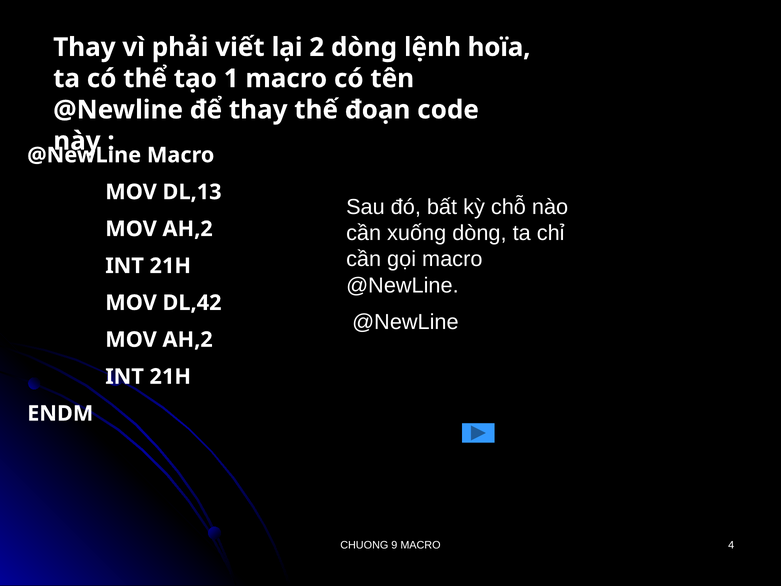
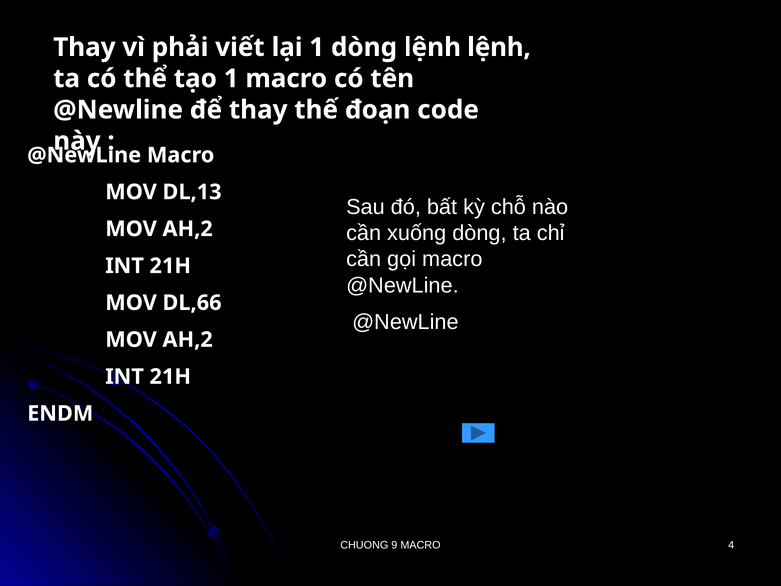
2 at (317, 47): 2 -> 1
lệnh hoïa: hoïa -> lệnh
DL,42: DL,42 -> DL,66
